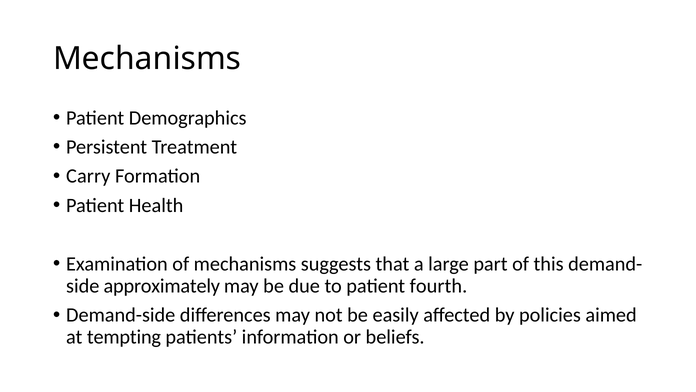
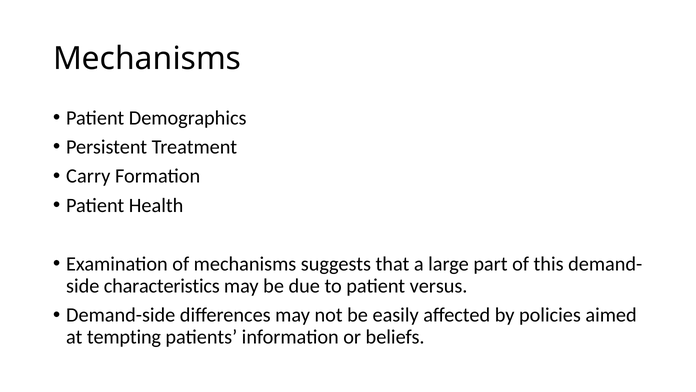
approximately: approximately -> characteristics
fourth: fourth -> versus
